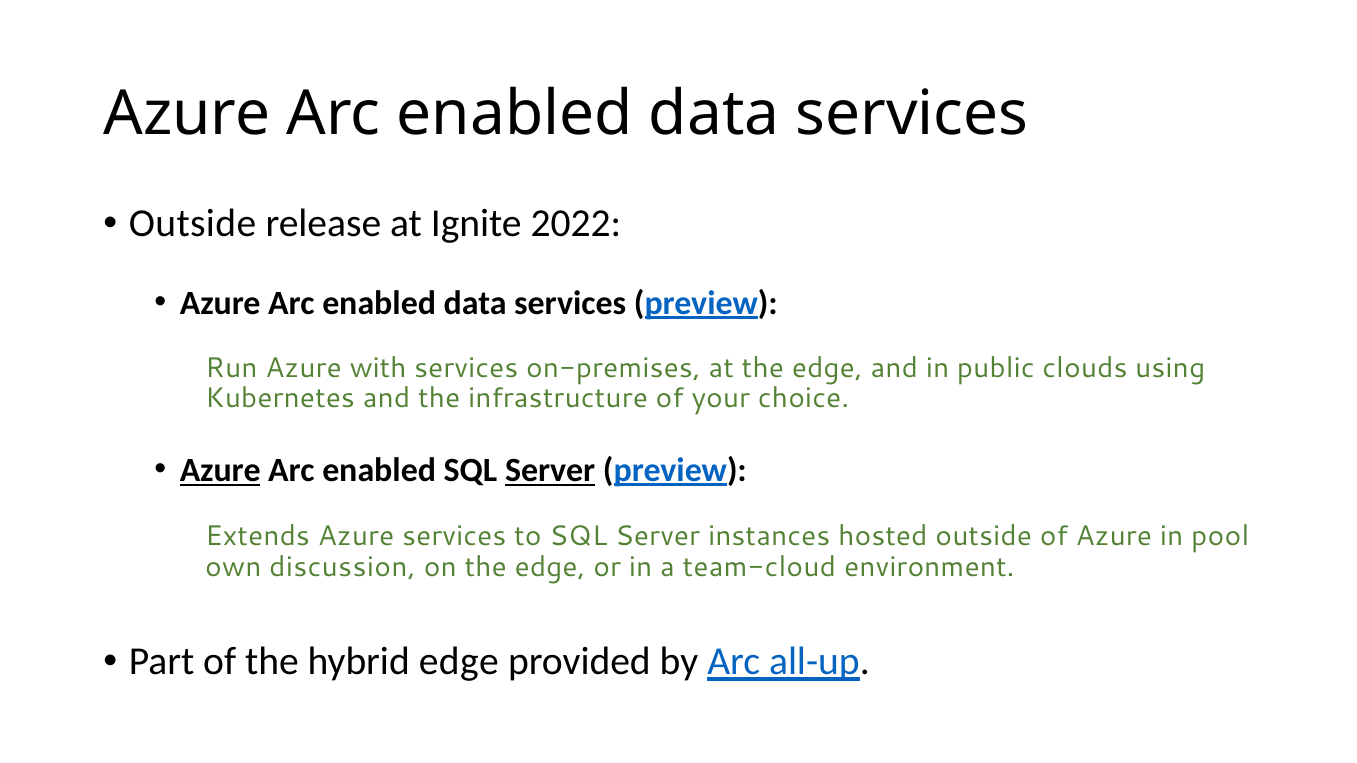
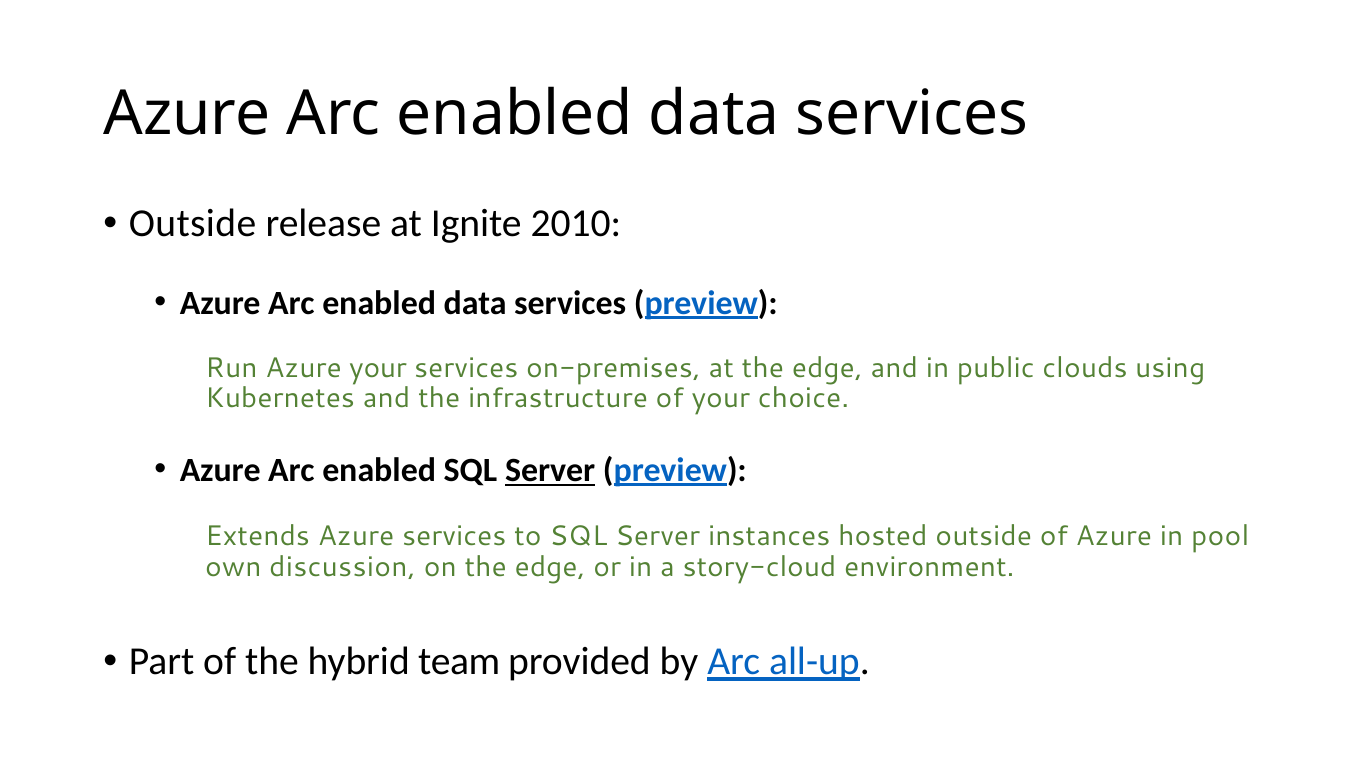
2022: 2022 -> 2010
Azure with: with -> your
Azure at (220, 470) underline: present -> none
team-cloud: team-cloud -> story-cloud
hybrid edge: edge -> team
